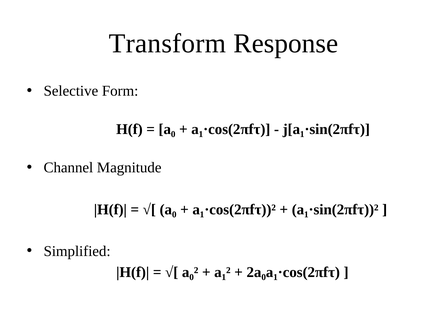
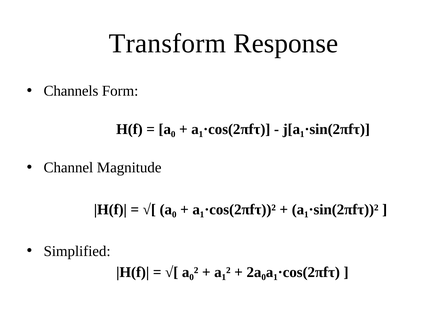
Selective: Selective -> Channels
